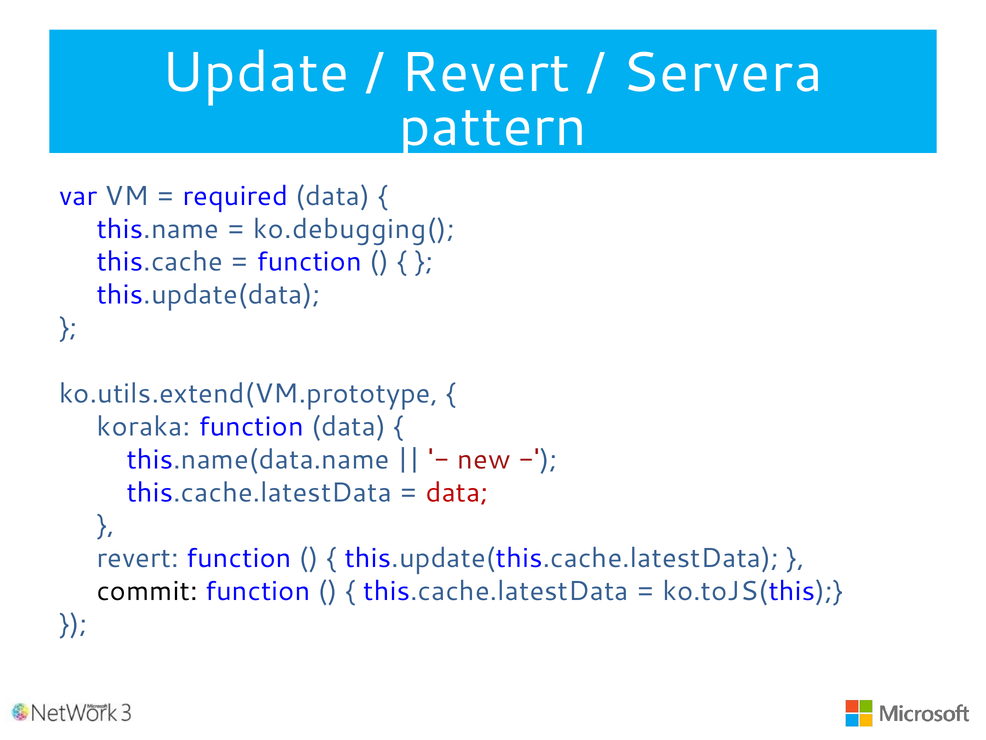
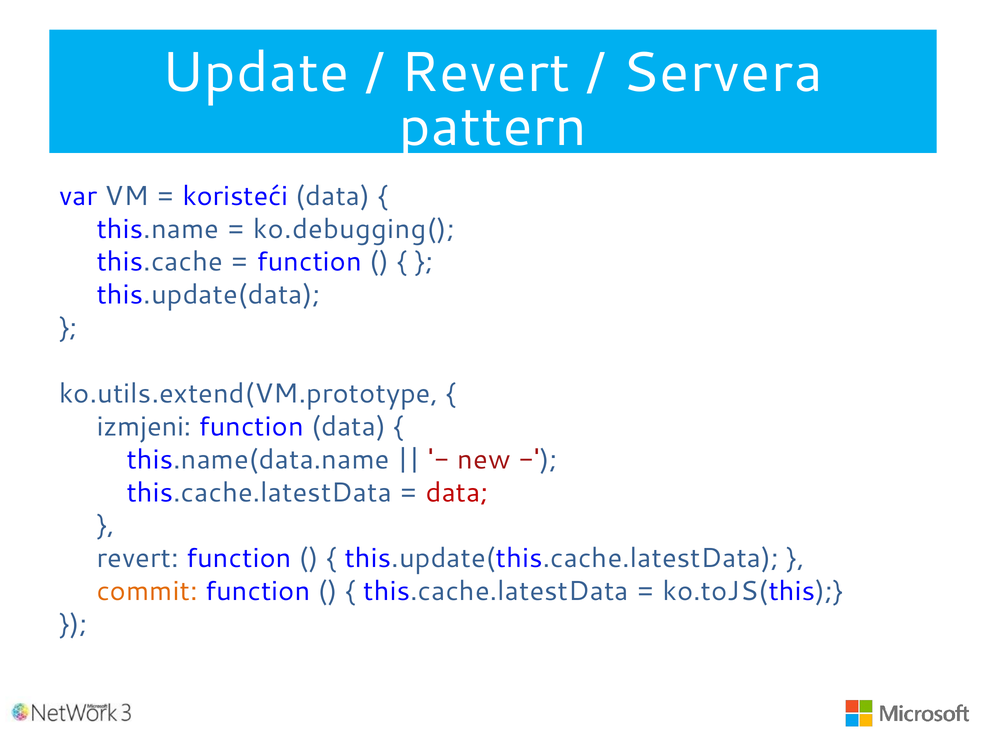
required: required -> koristeći
koraka: koraka -> izmjeni
commit colour: black -> orange
